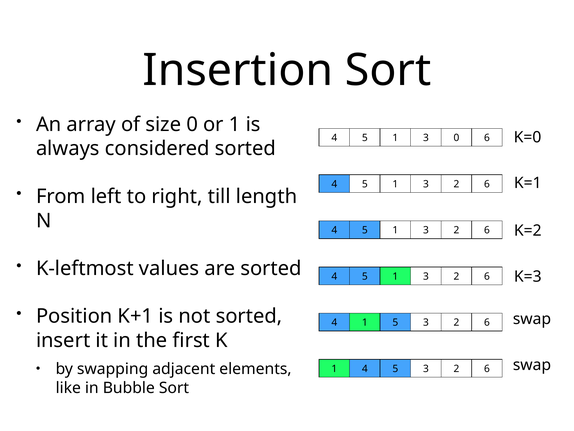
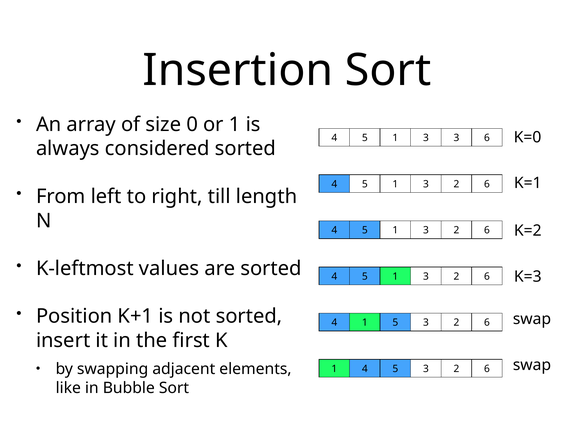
3 0: 0 -> 3
